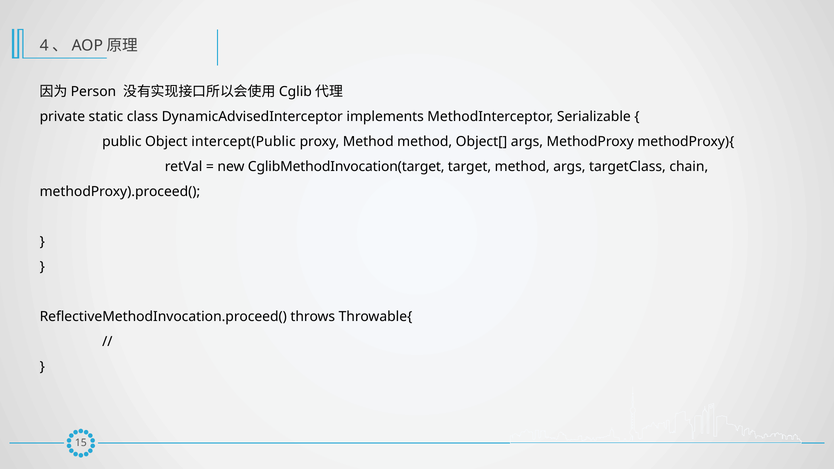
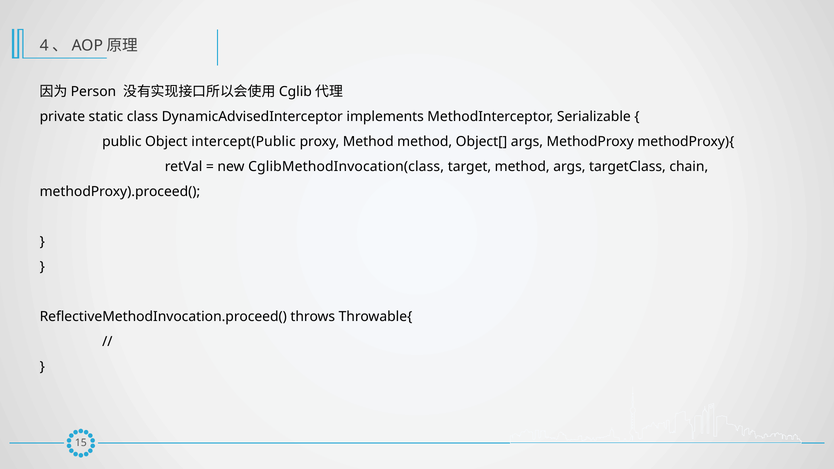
CglibMethodInvocation(target: CglibMethodInvocation(target -> CglibMethodInvocation(class
